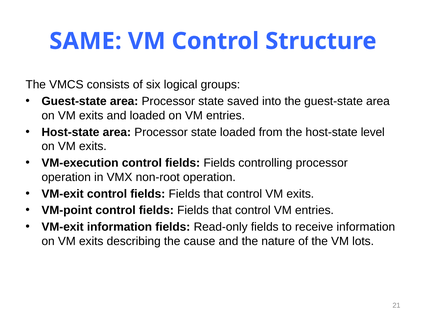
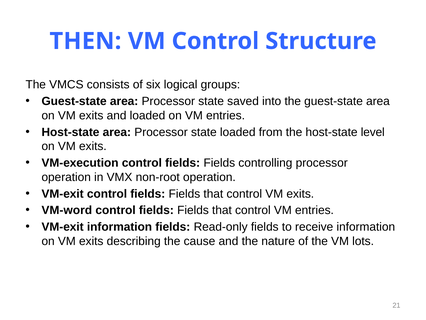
SAME: SAME -> THEN
VM-point: VM-point -> VM-word
